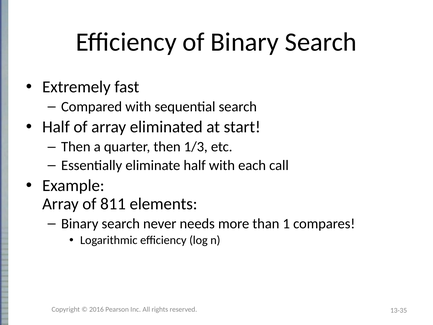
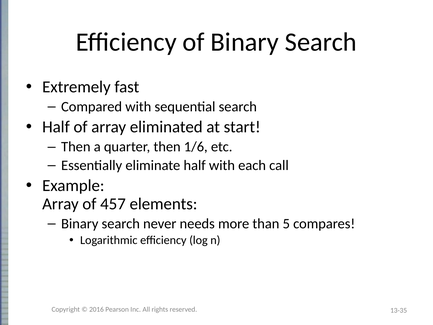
1/3: 1/3 -> 1/6
811: 811 -> 457
1: 1 -> 5
